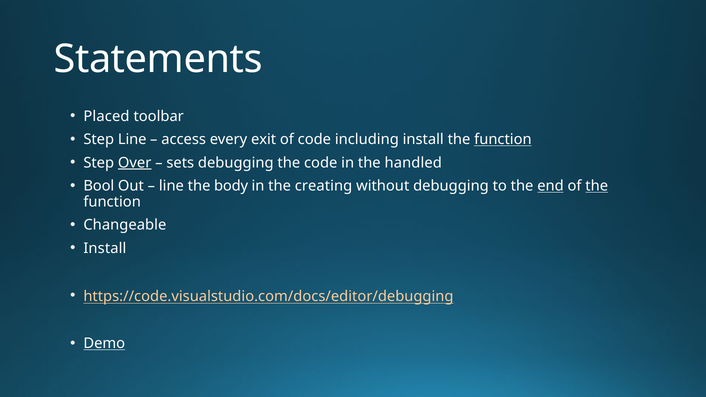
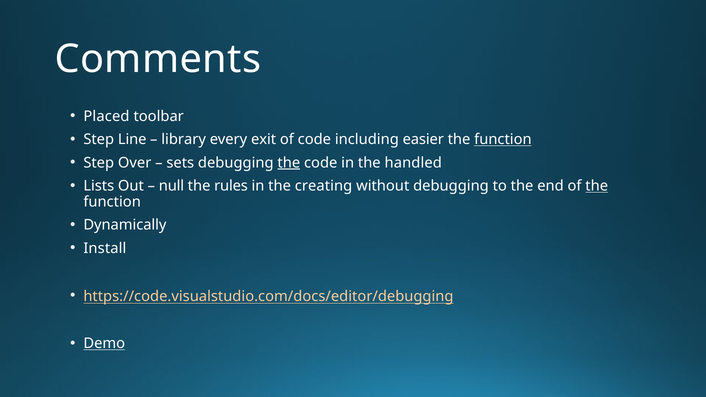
Statements: Statements -> Comments
access: access -> library
including install: install -> easier
Over underline: present -> none
the at (289, 163) underline: none -> present
Bool: Bool -> Lists
line at (171, 186): line -> null
body: body -> rules
end underline: present -> none
Changeable: Changeable -> Dynamically
